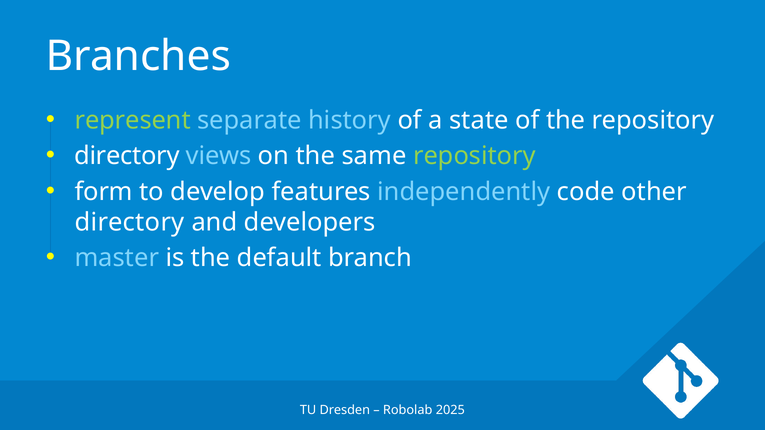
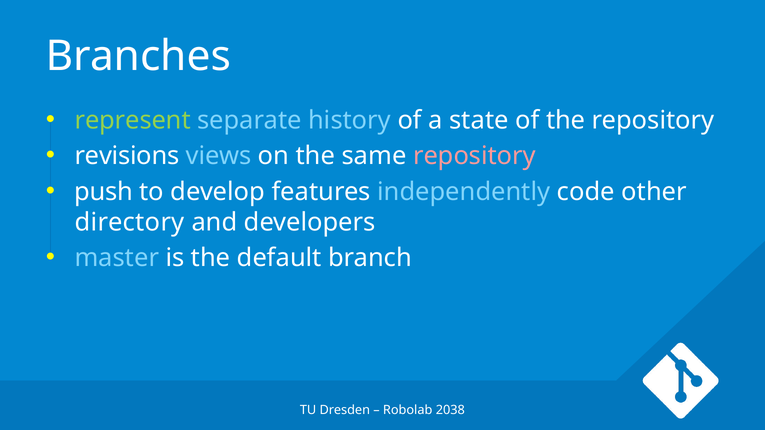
directory at (127, 156): directory -> revisions
repository at (474, 156) colour: light green -> pink
form: form -> push
2025: 2025 -> 2038
